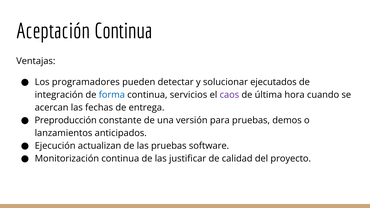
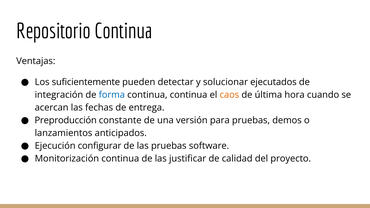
Aceptación: Aceptación -> Repositorio
programadores: programadores -> suficientemente
continua servicios: servicios -> continua
caos colour: purple -> orange
actualizan: actualizan -> configurar
